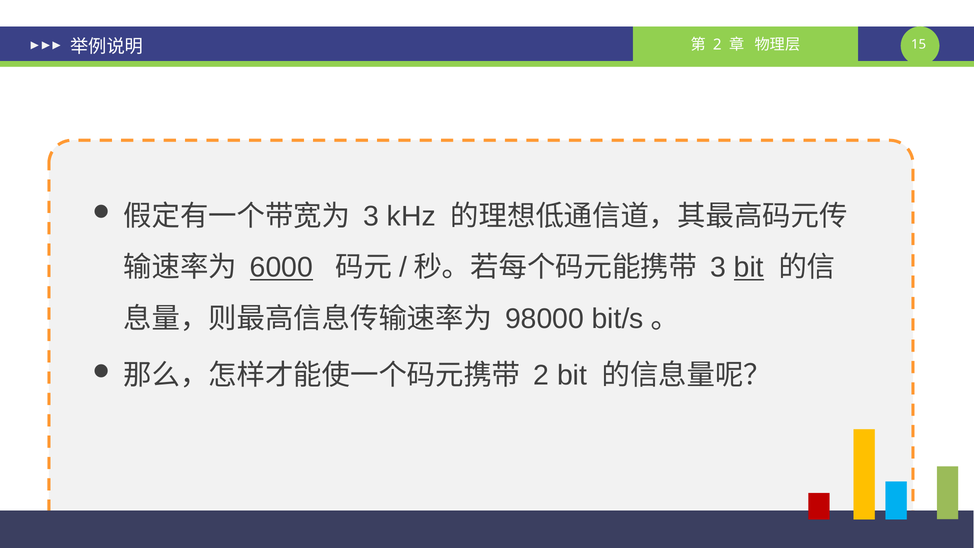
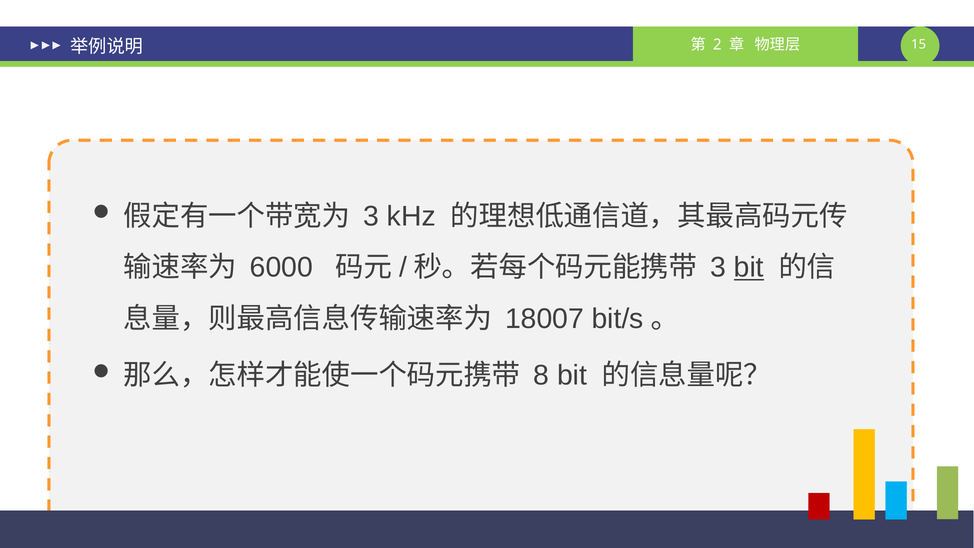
6000 underline: present -> none
98000: 98000 -> 18007
2 at (541, 375): 2 -> 8
